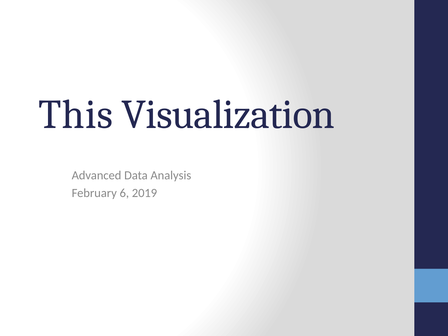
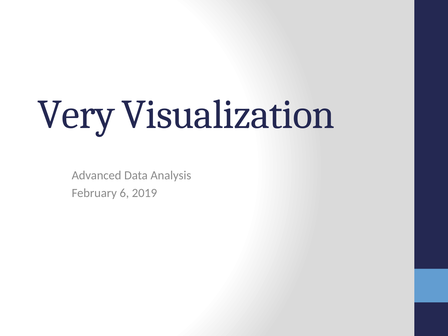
This: This -> Very
